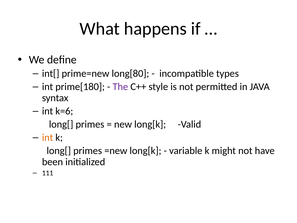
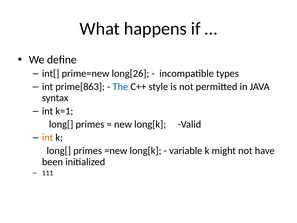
long[80: long[80 -> long[26
prime[180: prime[180 -> prime[863
The colour: purple -> blue
k=6: k=6 -> k=1
